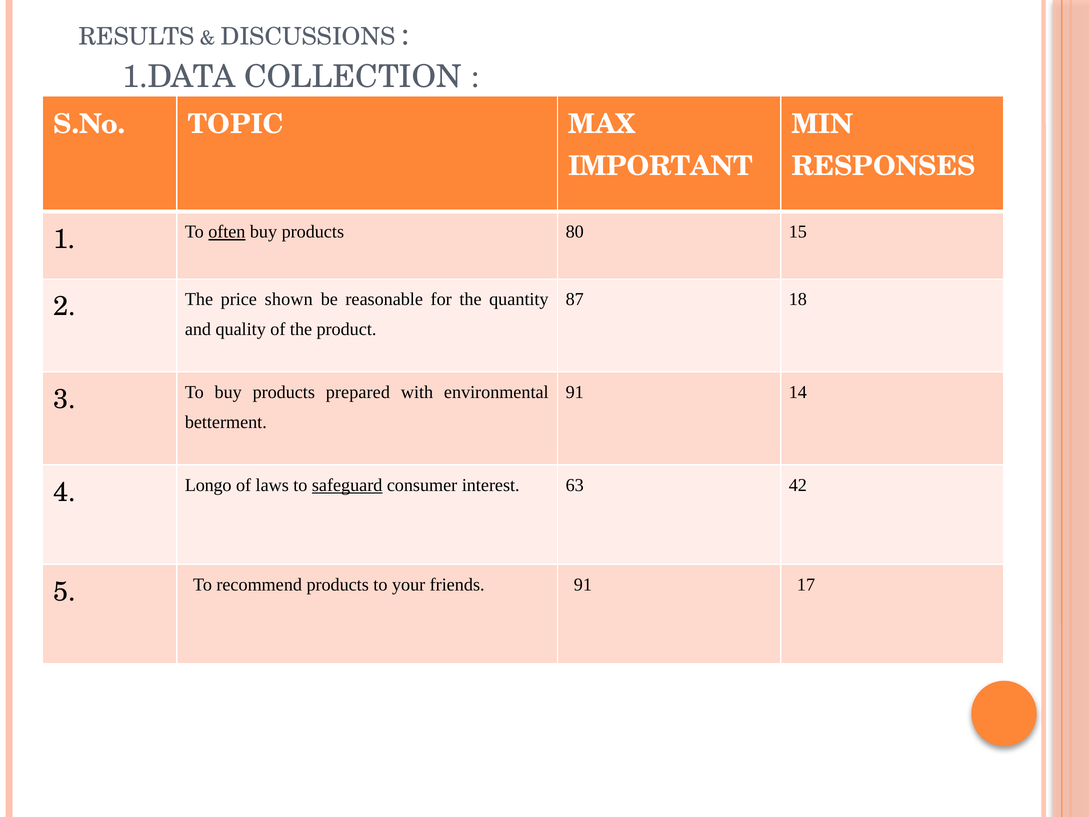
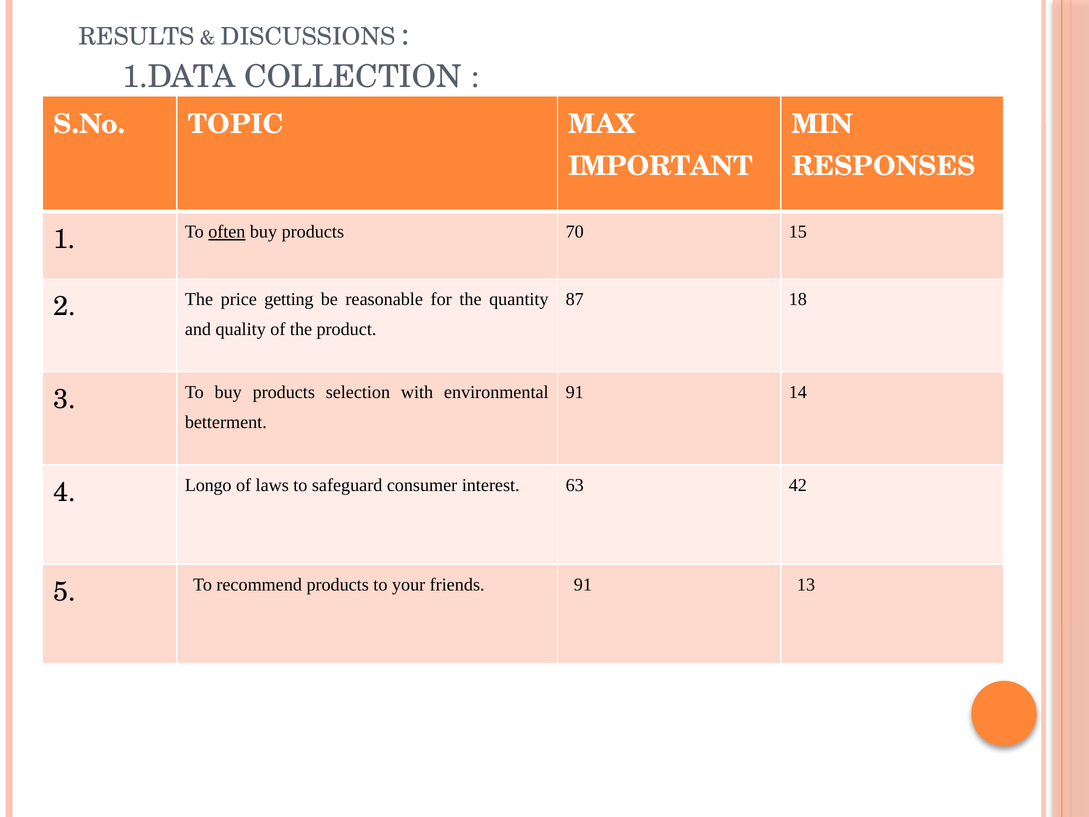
80: 80 -> 70
shown: shown -> getting
prepared: prepared -> selection
safeguard underline: present -> none
17: 17 -> 13
